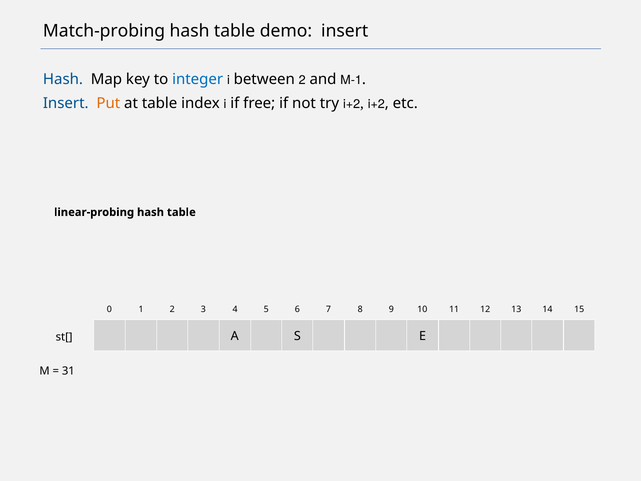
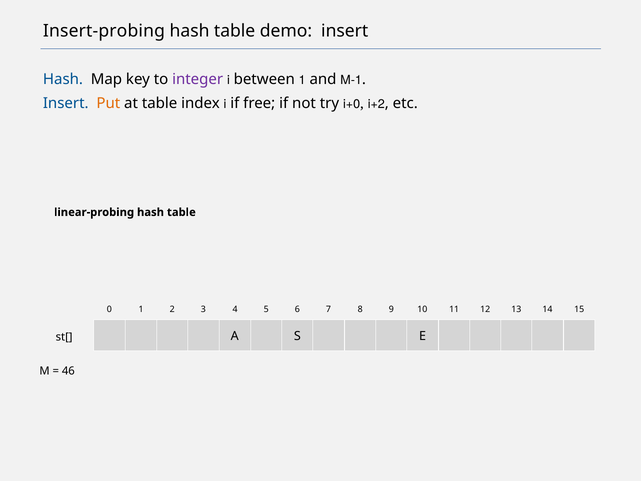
Match-probing: Match-probing -> Insert-probing
integer colour: blue -> purple
between 2: 2 -> 1
try i+2: i+2 -> i+0
31: 31 -> 46
